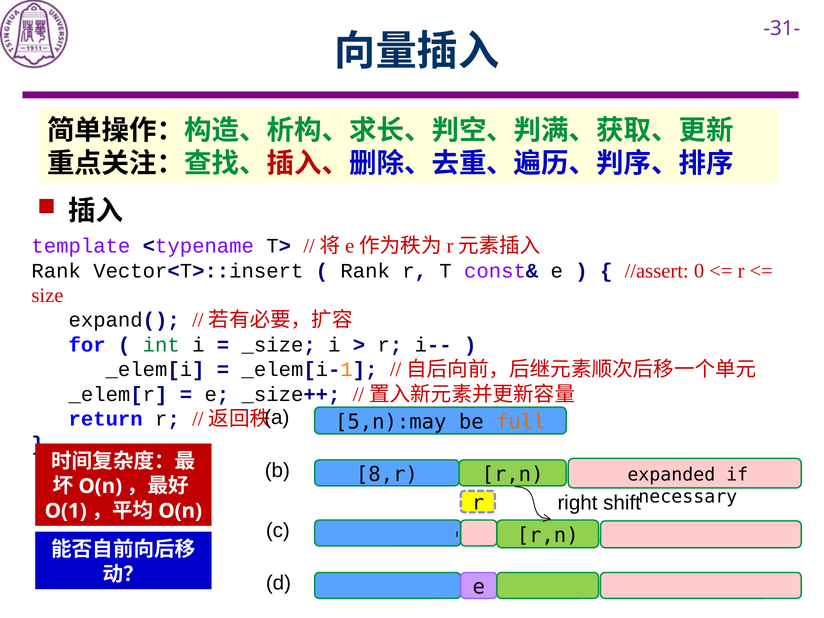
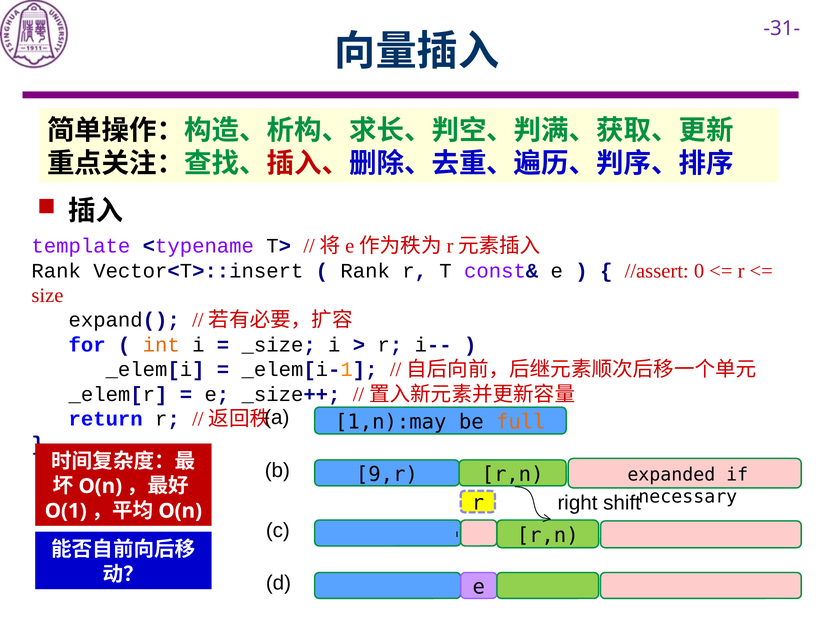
int colour: green -> orange
5,n):may: 5,n):may -> 1,n):may
8,r: 8,r -> 9,r
